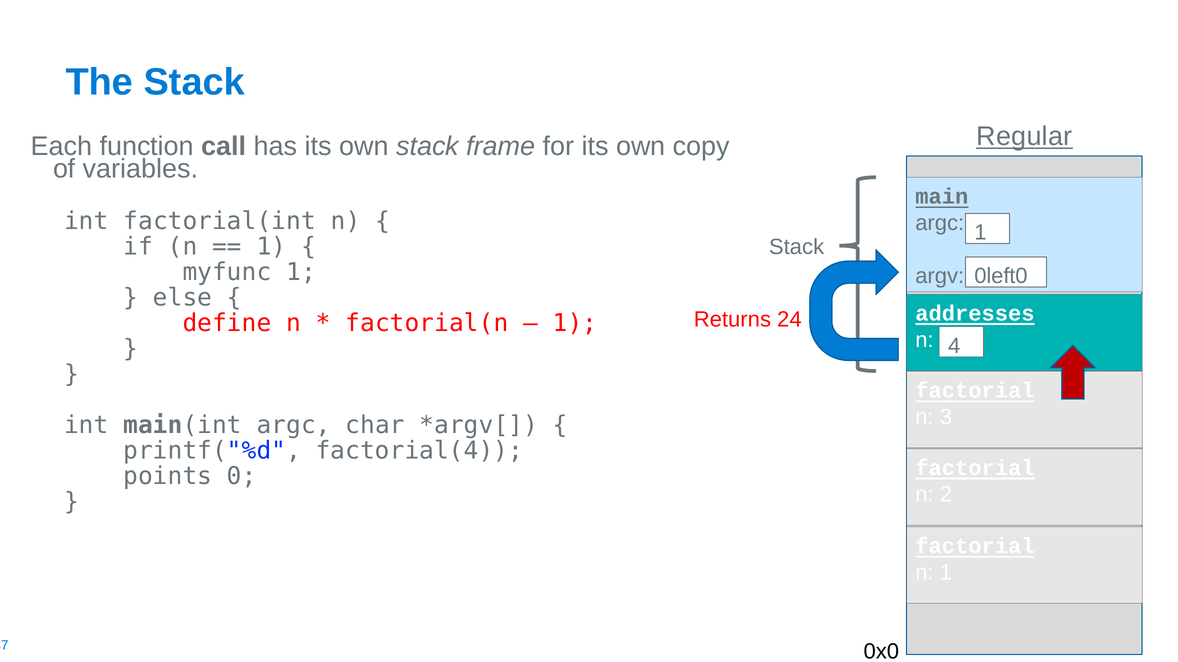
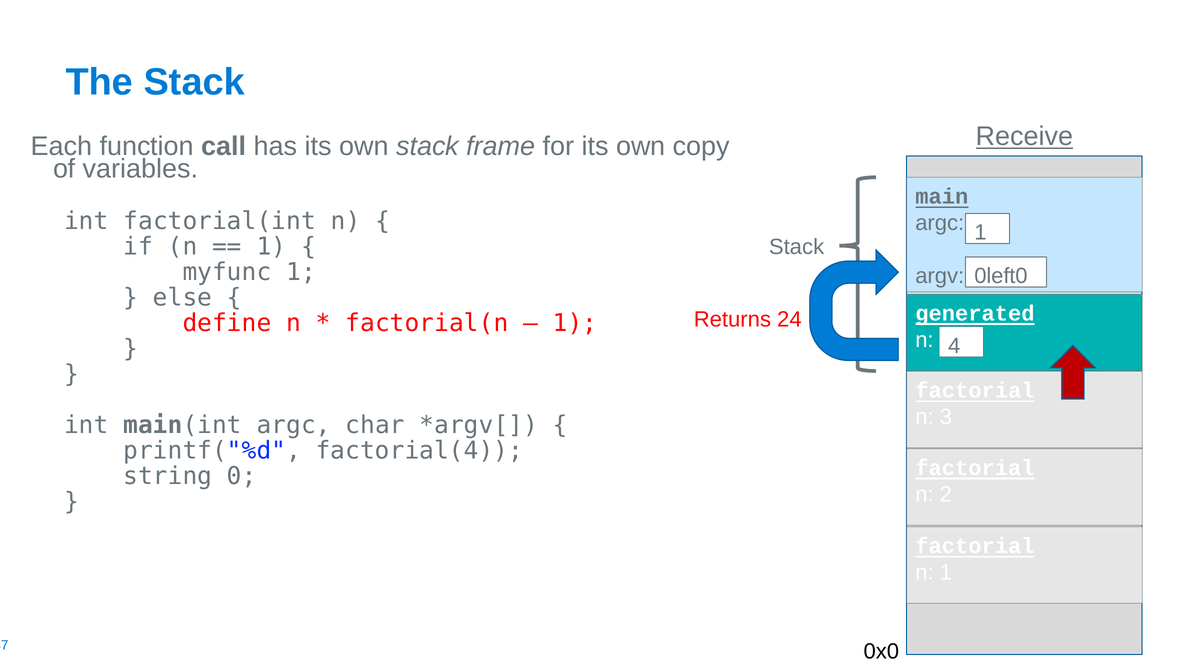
Regular: Regular -> Receive
addresses: addresses -> generated
points: points -> string
